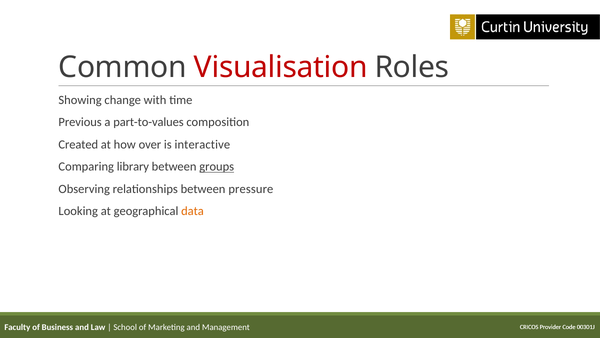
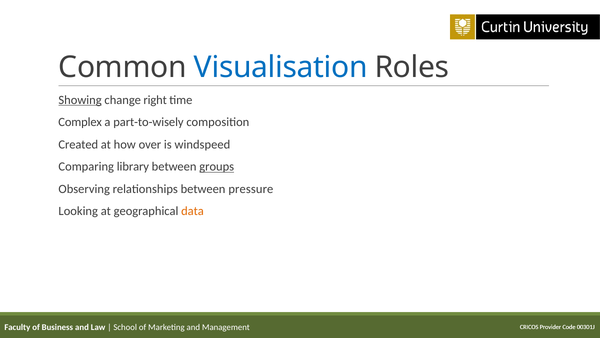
Visualisation colour: red -> blue
Showing underline: none -> present
with: with -> right
Previous: Previous -> Complex
part-to-values: part-to-values -> part-to-wisely
interactive: interactive -> windspeed
